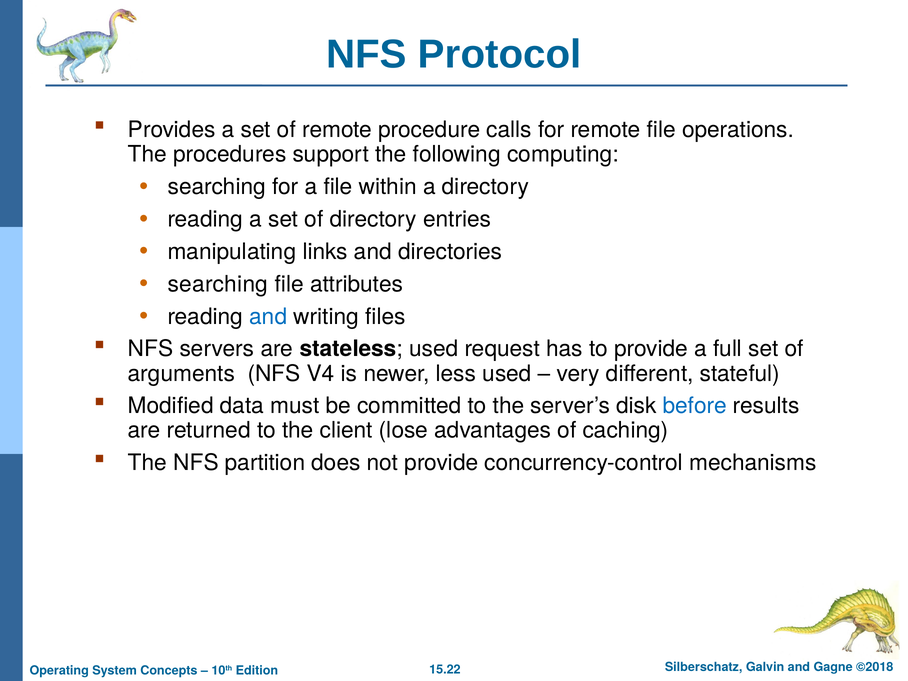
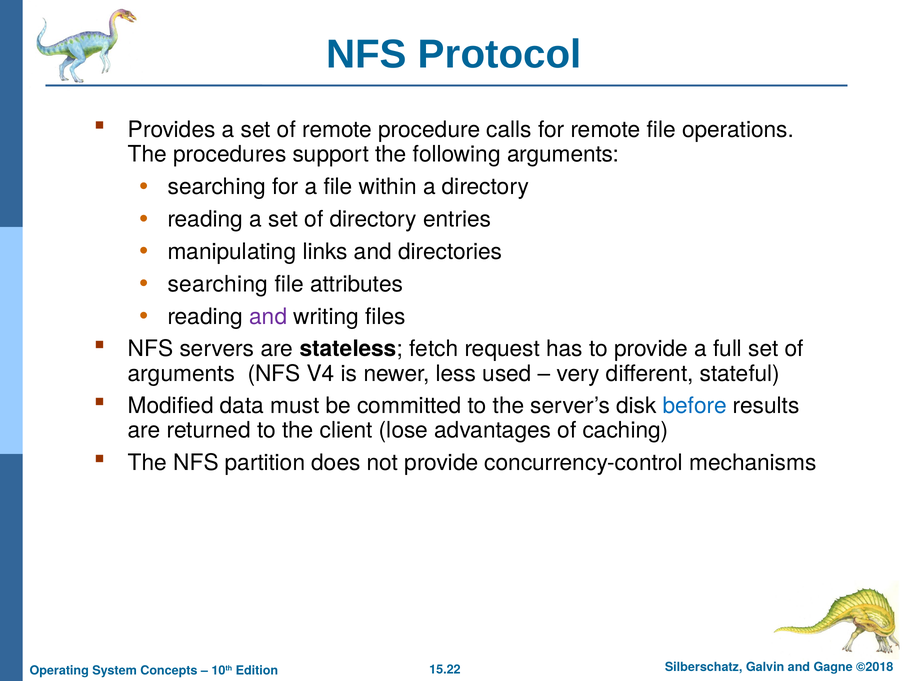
following computing: computing -> arguments
and at (268, 317) colour: blue -> purple
stateless used: used -> fetch
